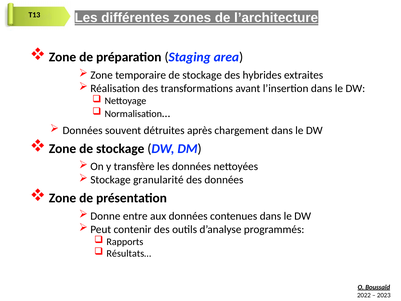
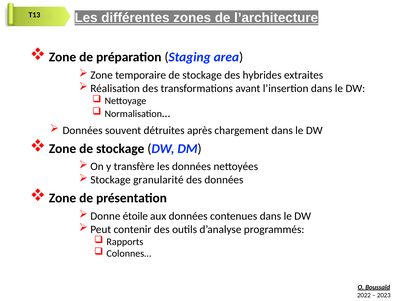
entre: entre -> étoile
Résultats…: Résultats… -> Colonnes…
